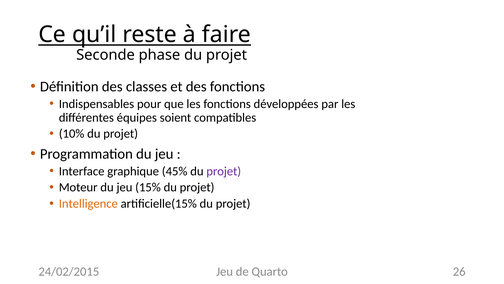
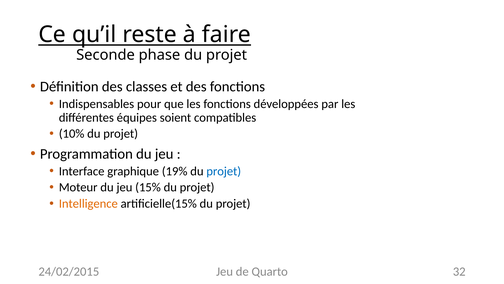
45%: 45% -> 19%
projet at (224, 171) colour: purple -> blue
26: 26 -> 32
